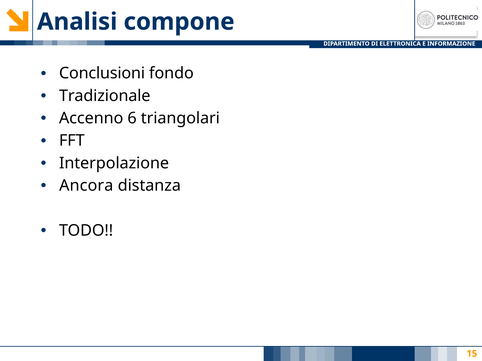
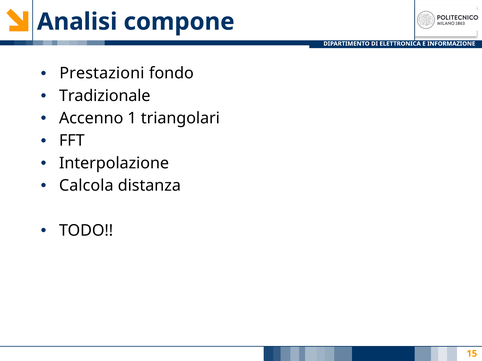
Conclusioni: Conclusioni -> Prestazioni
6: 6 -> 1
Ancora: Ancora -> Calcola
